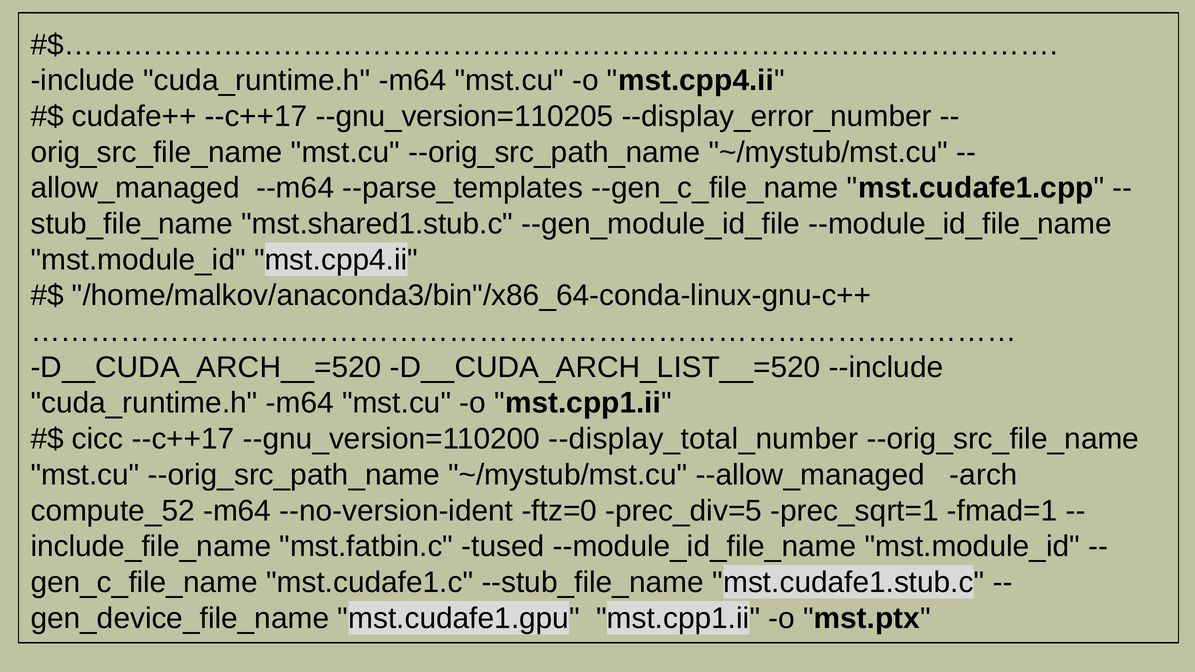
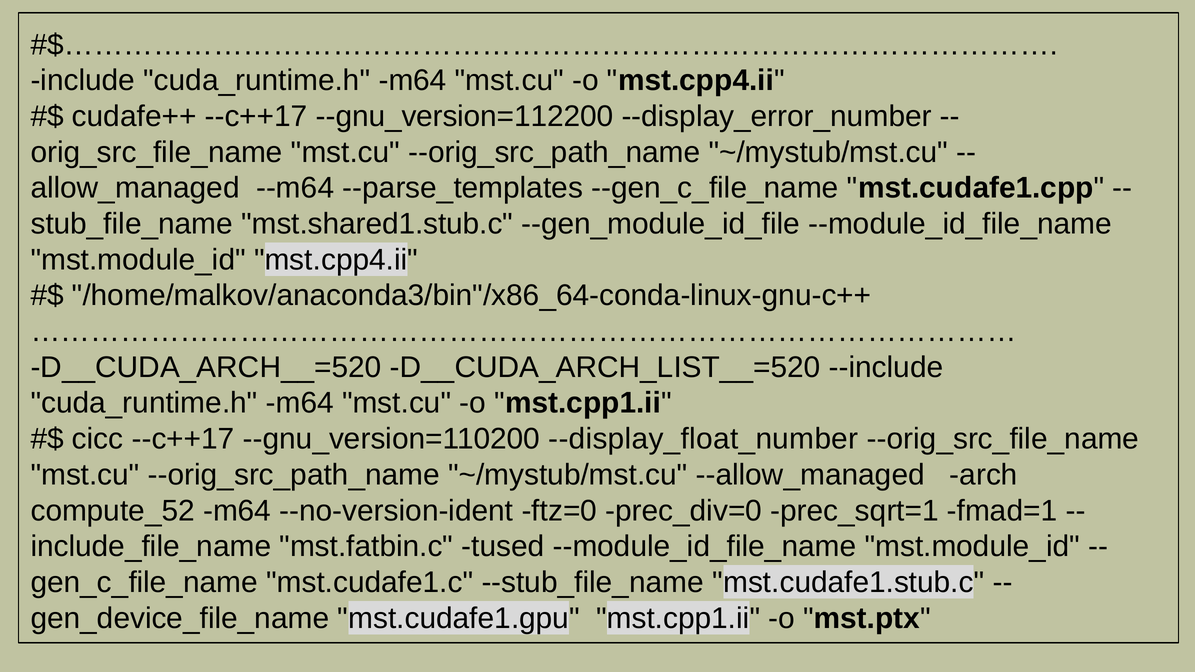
--gnu_version=110205: --gnu_version=110205 -> --gnu_version=112200
--display_total_number: --display_total_number -> --display_float_number
prec_div=5: prec_div=5 -> prec_div=0
